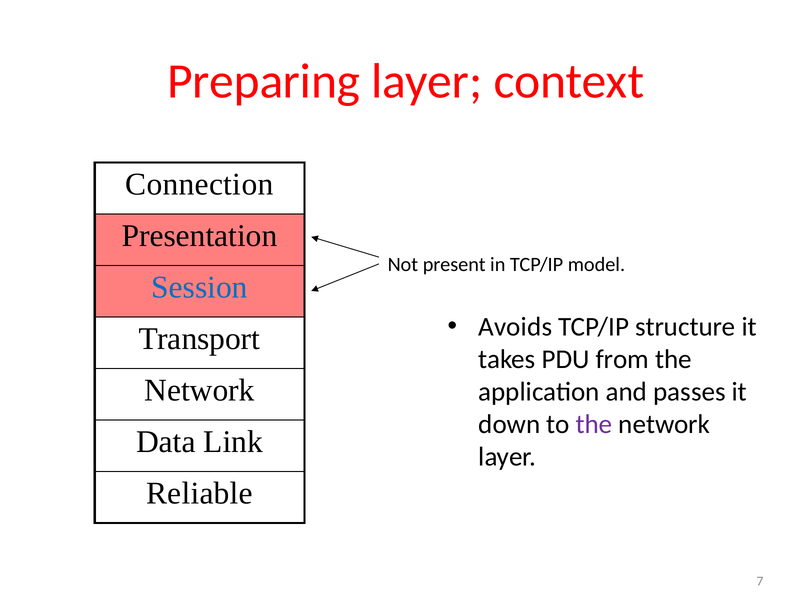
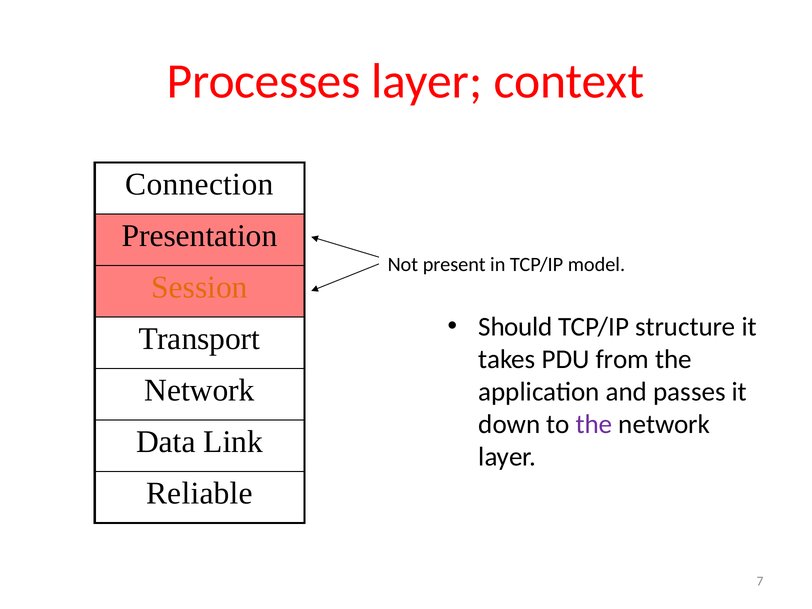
Preparing: Preparing -> Processes
Session colour: blue -> orange
Avoids: Avoids -> Should
